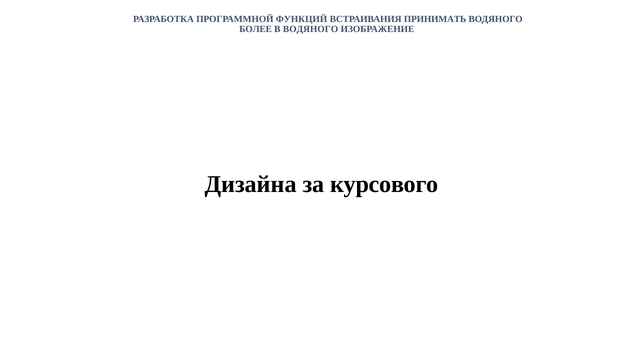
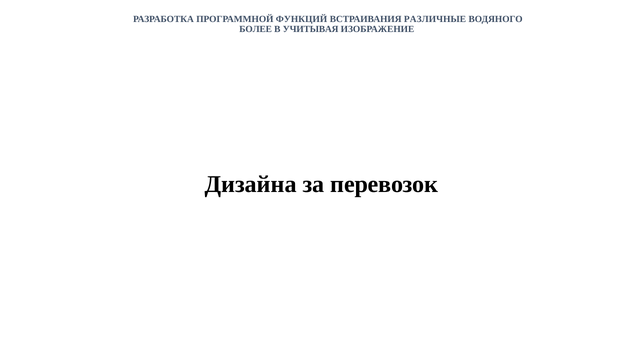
ПРИНИМАТЬ: ПРИНИМАТЬ -> РАЗЛИЧНЫЕ
В ВОДЯНОГО: ВОДЯНОГО -> УЧИТЫВАЯ
курсового: курсового -> перевозок
